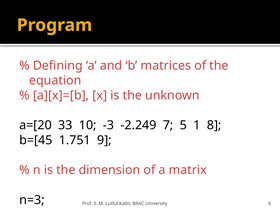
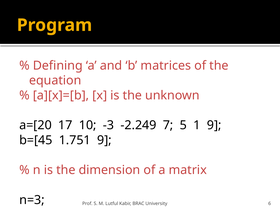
33: 33 -> 17
1 8: 8 -> 9
